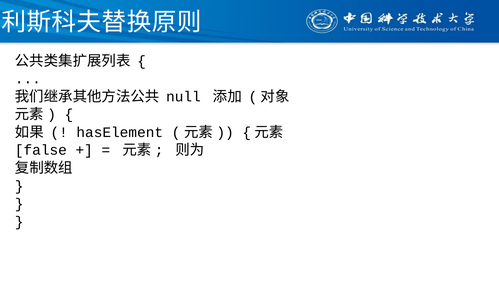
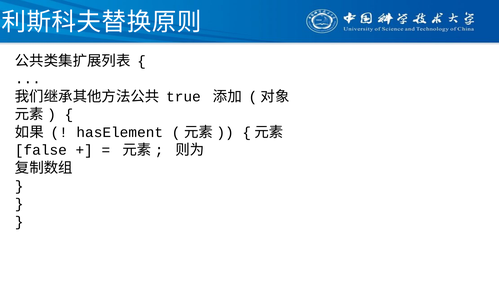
null: null -> true
